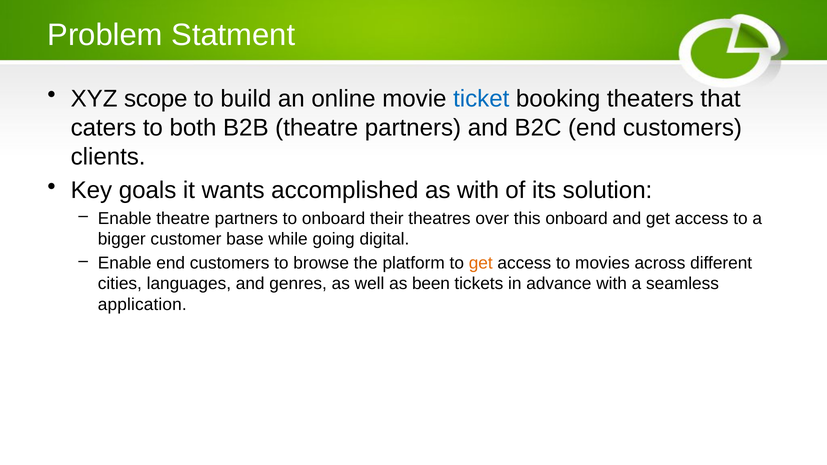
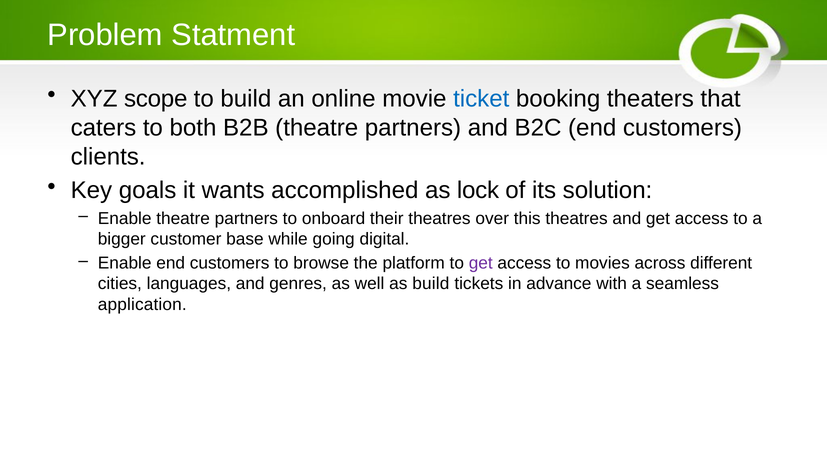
as with: with -> lock
this onboard: onboard -> theatres
get at (481, 263) colour: orange -> purple
as been: been -> build
